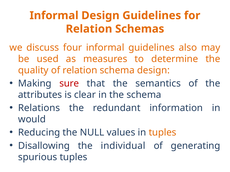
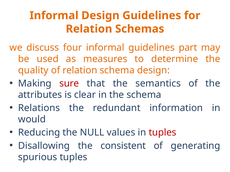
also: also -> part
tuples at (163, 133) colour: orange -> red
individual: individual -> consistent
